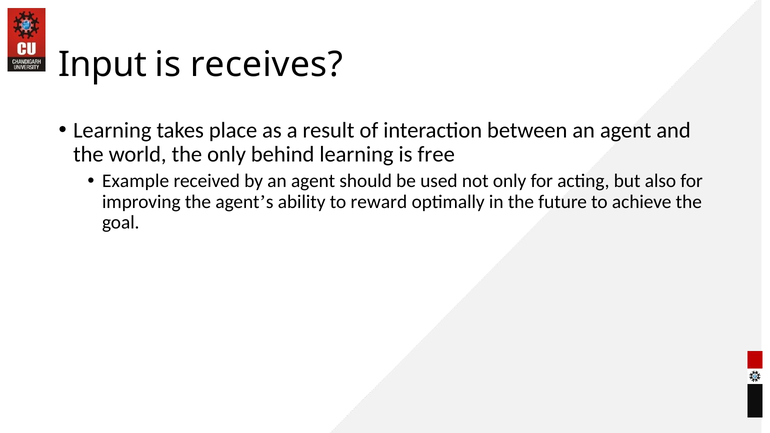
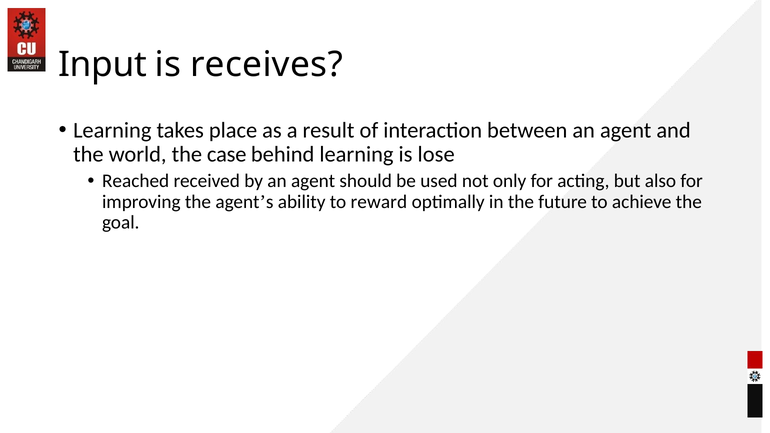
the only: only -> case
free: free -> lose
Example: Example -> Reached
